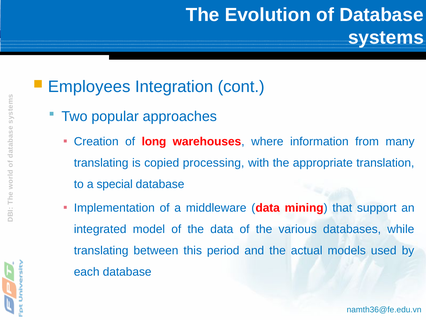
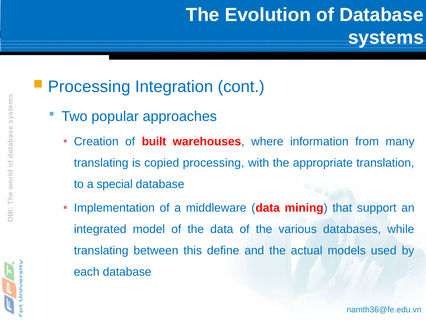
Employees at (89, 87): Employees -> Processing
long: long -> built
period: period -> define
